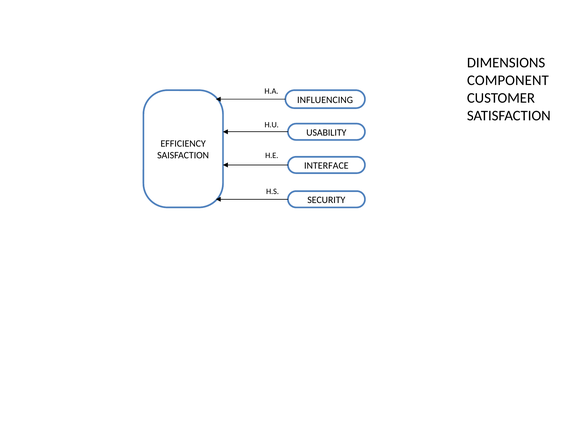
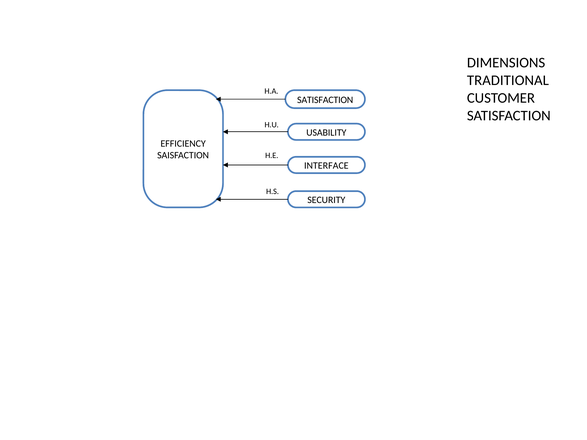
COMPONENT: COMPONENT -> TRADITIONAL
INFLUENCING at (325, 100): INFLUENCING -> SATISFACTION
